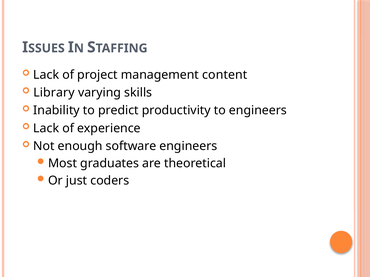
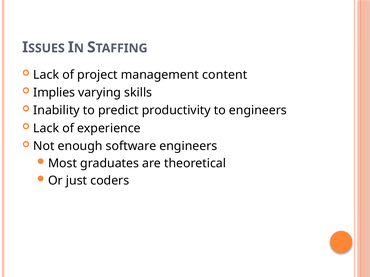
Library: Library -> Implies
